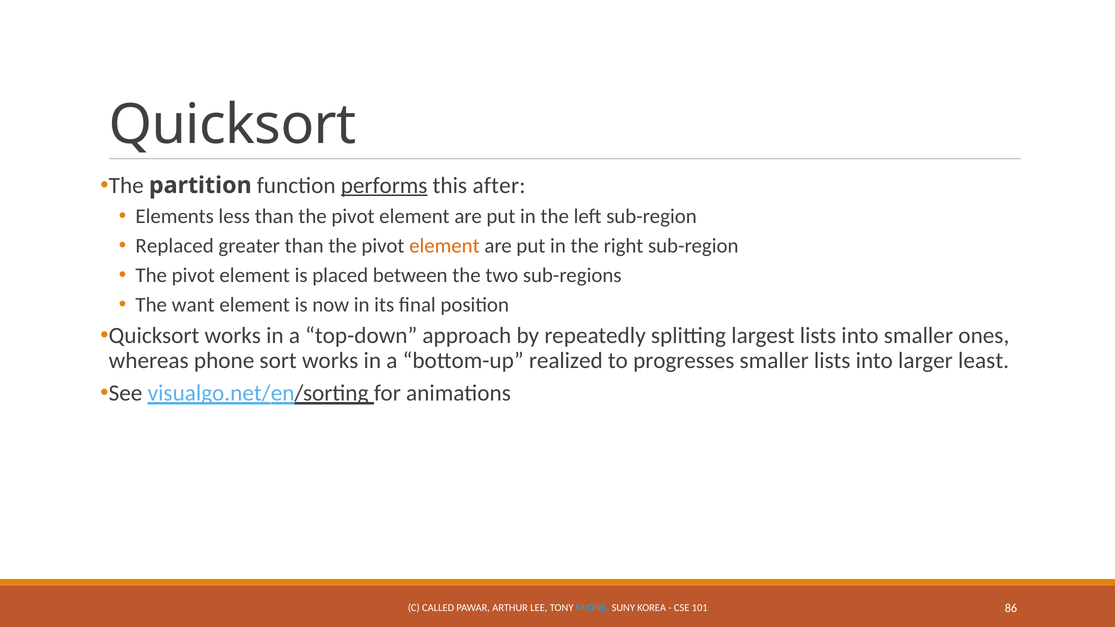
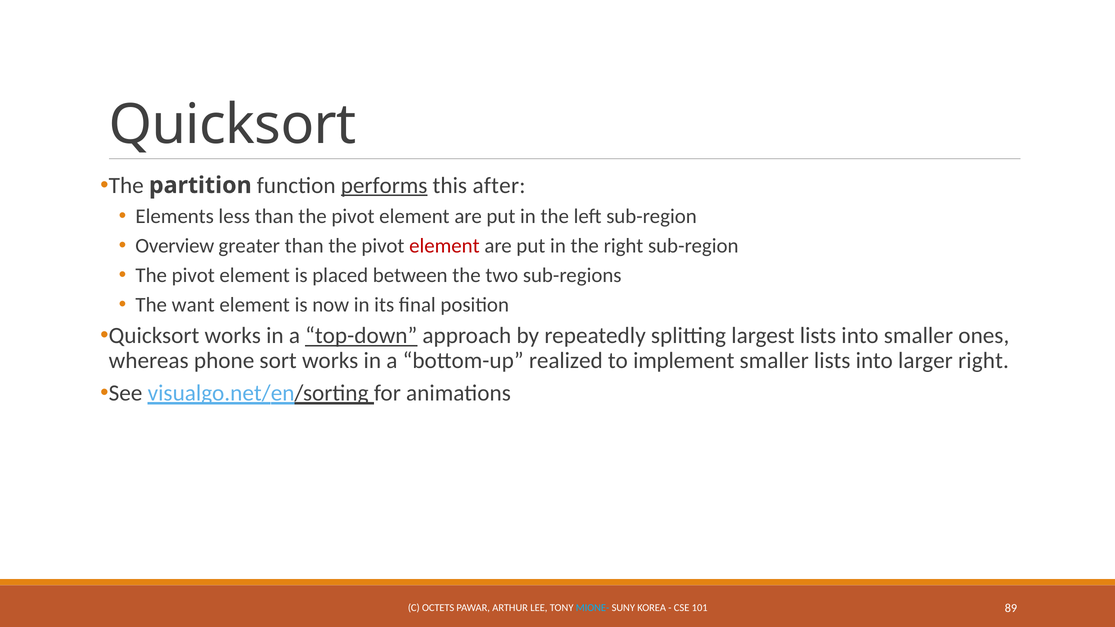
Replaced: Replaced -> Overview
element at (444, 246) colour: orange -> red
top-down underline: none -> present
progresses: progresses -> implement
larger least: least -> right
CALLED: CALLED -> OCTETS
86: 86 -> 89
